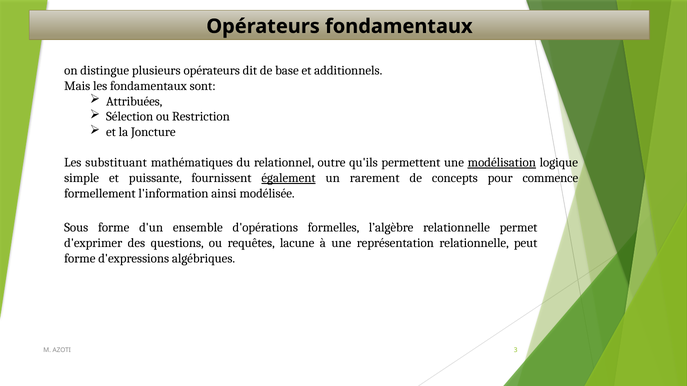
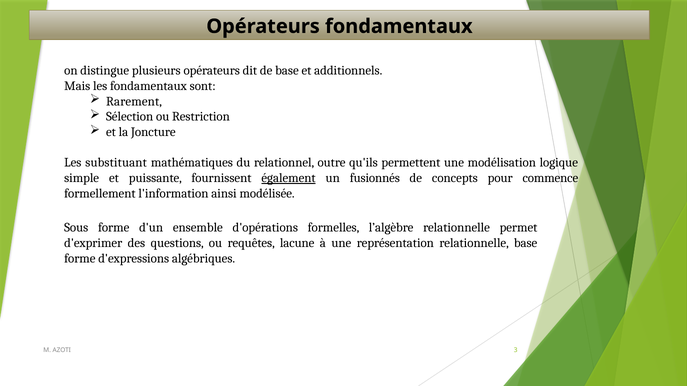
Attribuées: Attribuées -> Rarement
modélisation underline: present -> none
rarement: rarement -> fusionnés
relationnelle peut: peut -> base
